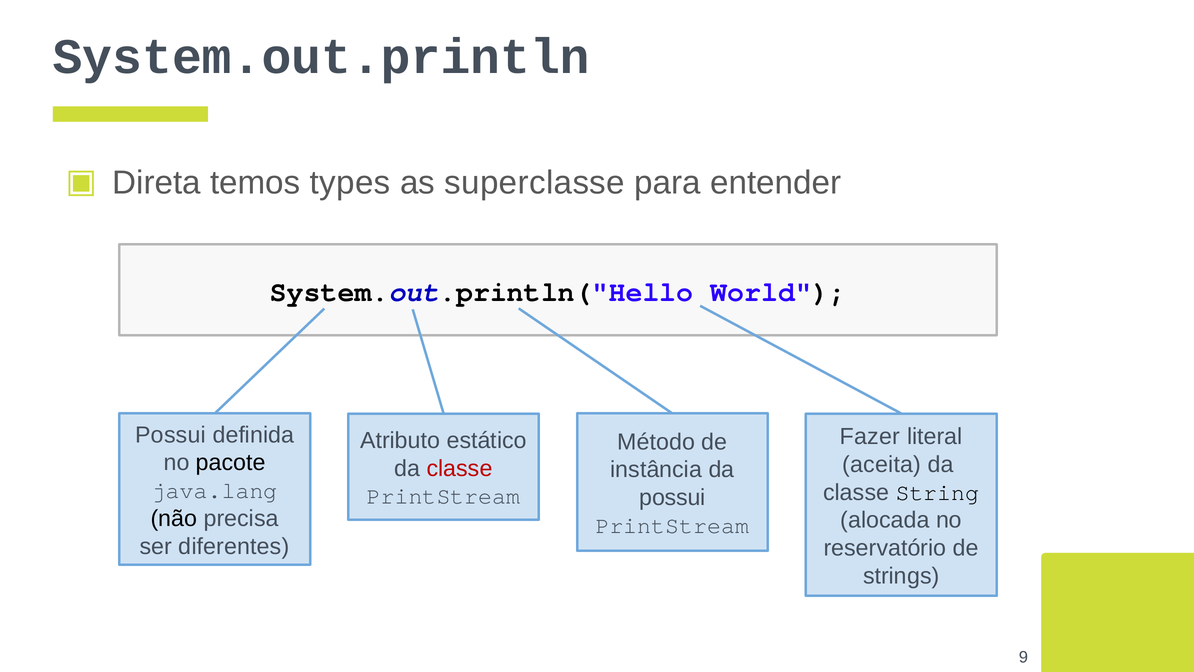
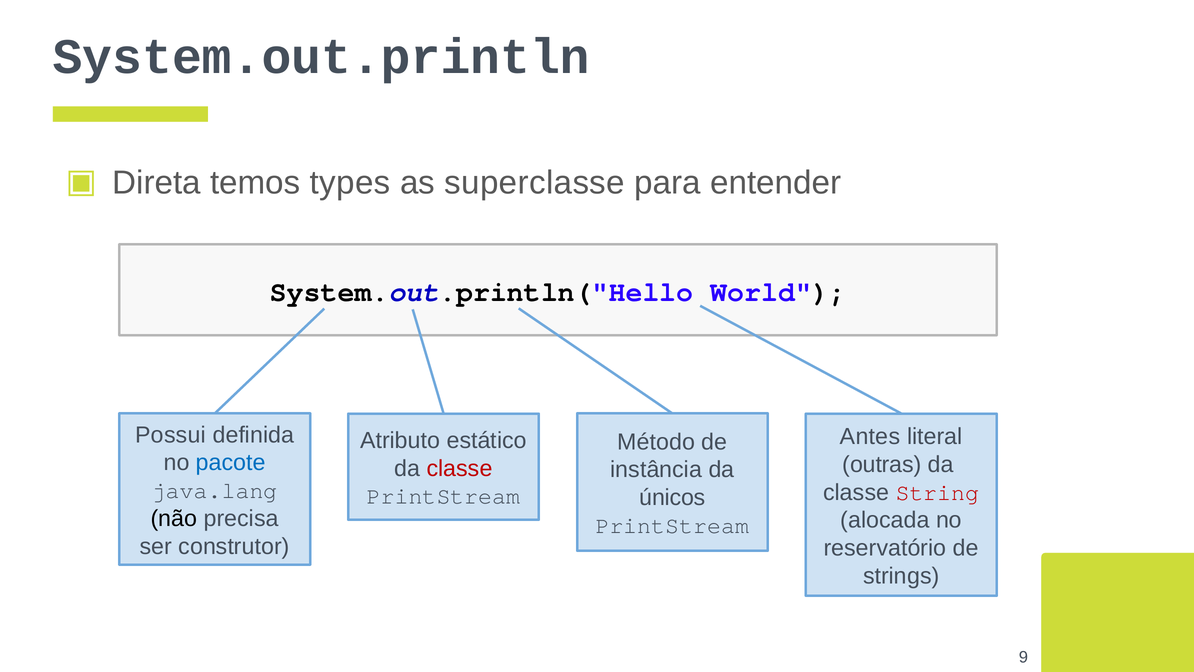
Fazer: Fazer -> Antes
pacote colour: black -> blue
aceita: aceita -> outras
String colour: black -> red
possui at (672, 497): possui -> únicos
diferentes: diferentes -> construtor
